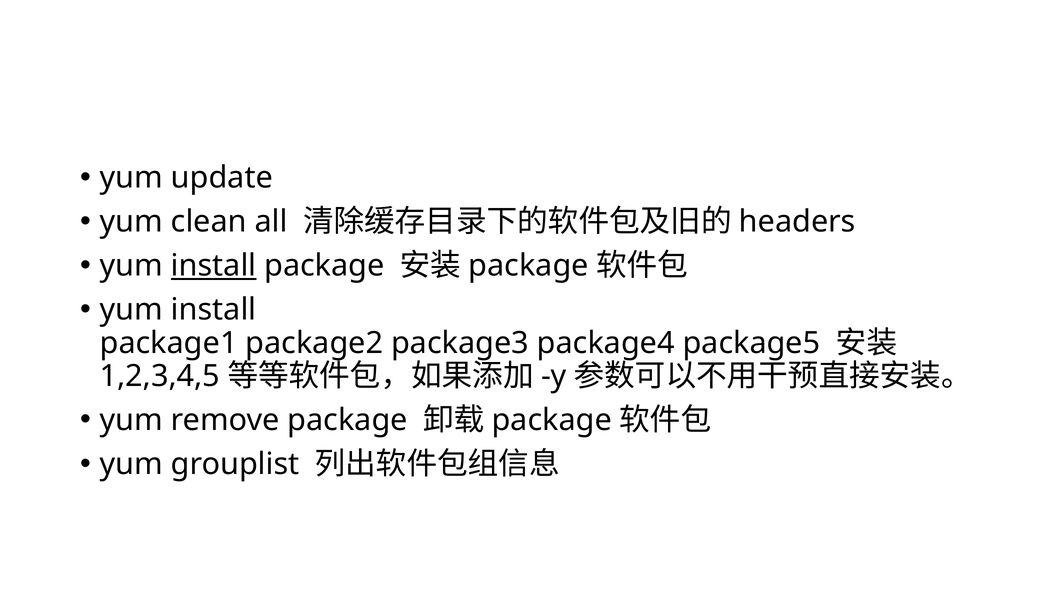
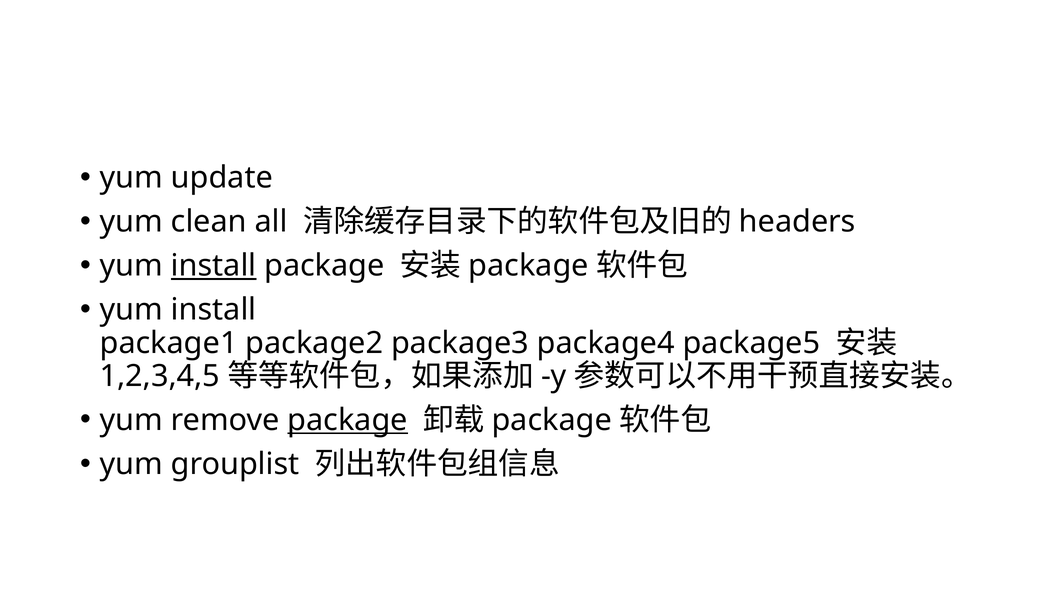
package at (348, 420) underline: none -> present
